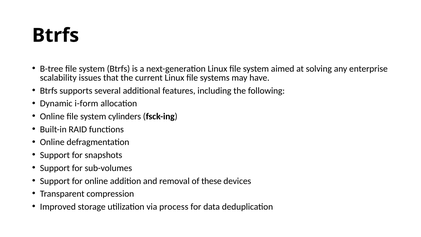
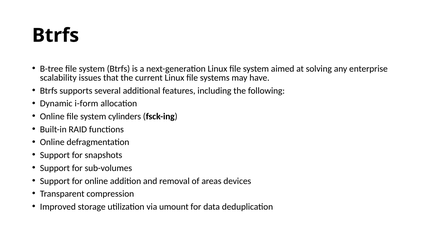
these: these -> areas
process: process -> umount
